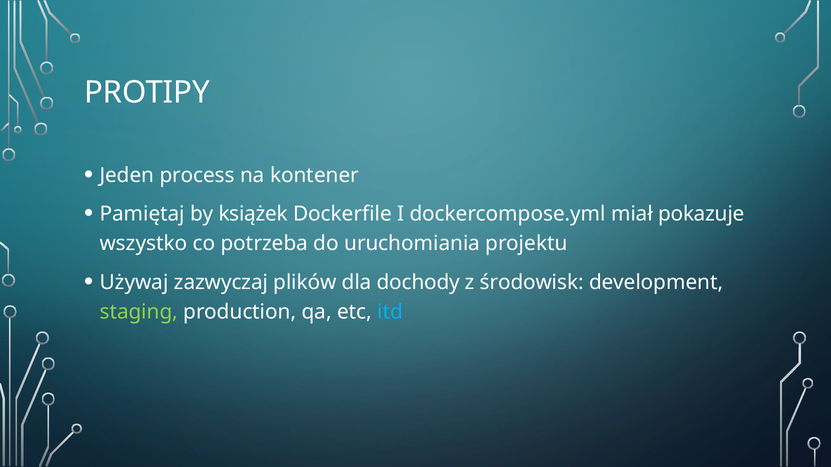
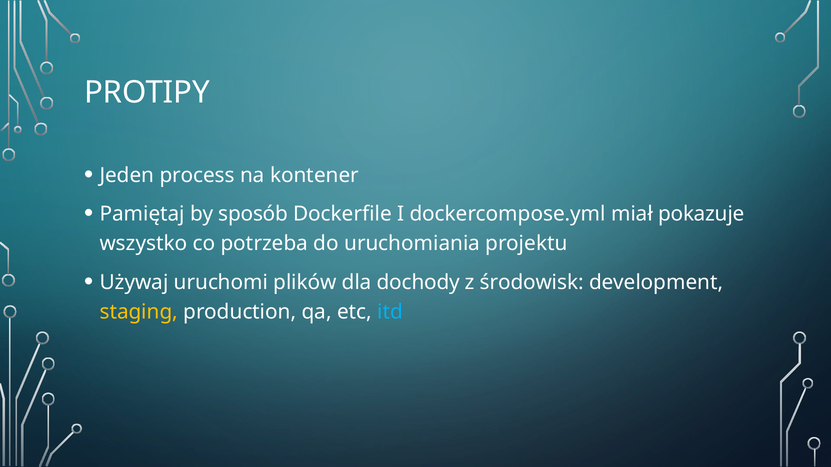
książek: książek -> sposób
zazwyczaj: zazwyczaj -> uruchomi
staging colour: light green -> yellow
